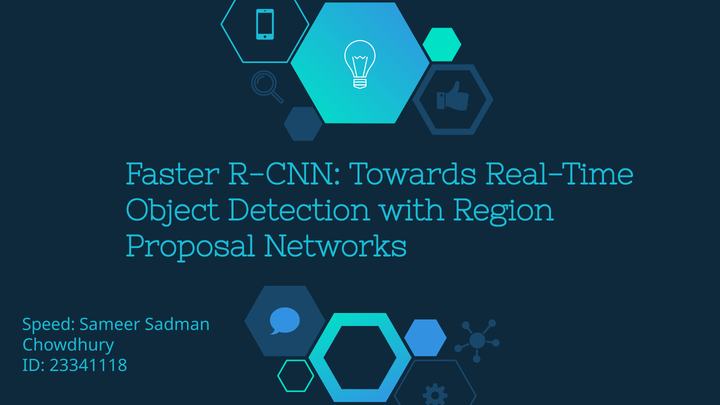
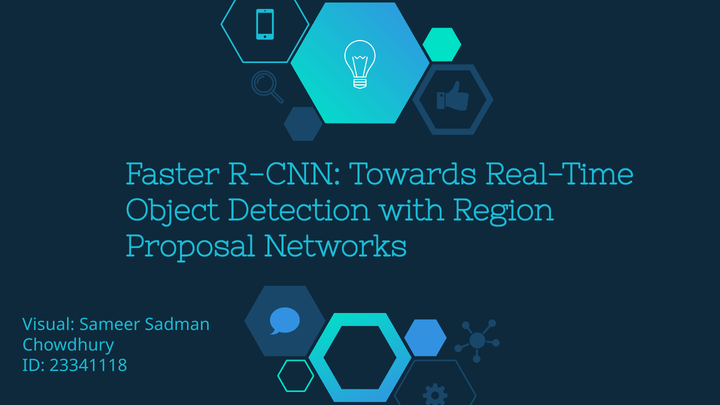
Speed: Speed -> Visual
